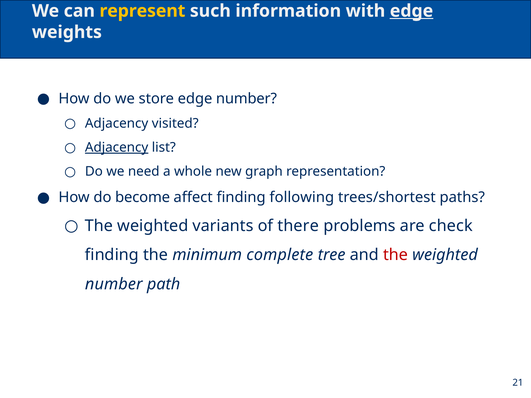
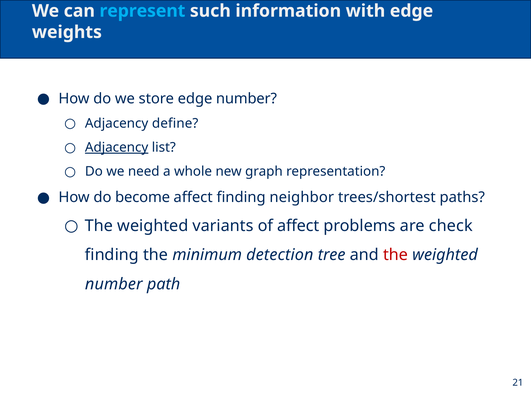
represent colour: yellow -> light blue
edge at (411, 11) underline: present -> none
visited: visited -> define
following: following -> neighbor
of there: there -> affect
complete: complete -> detection
